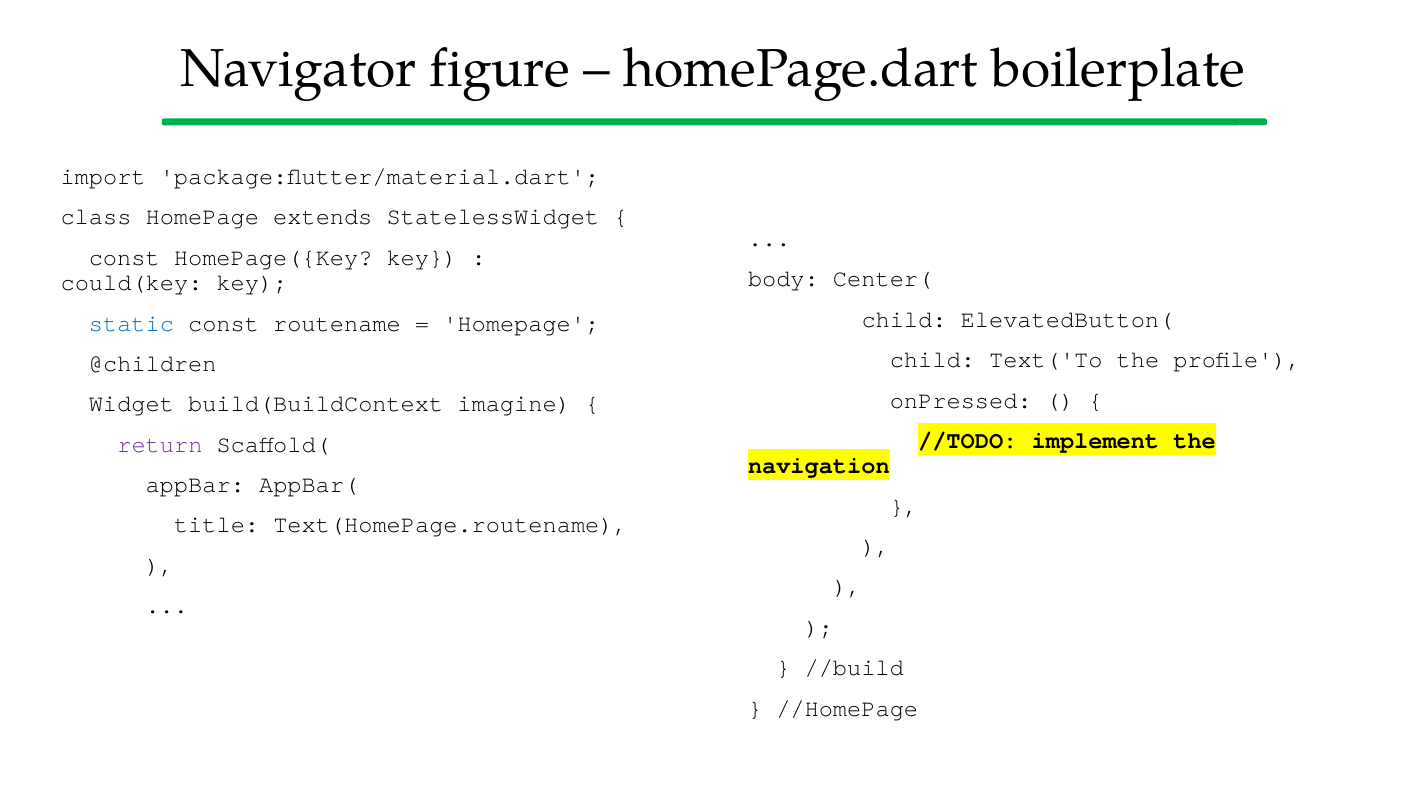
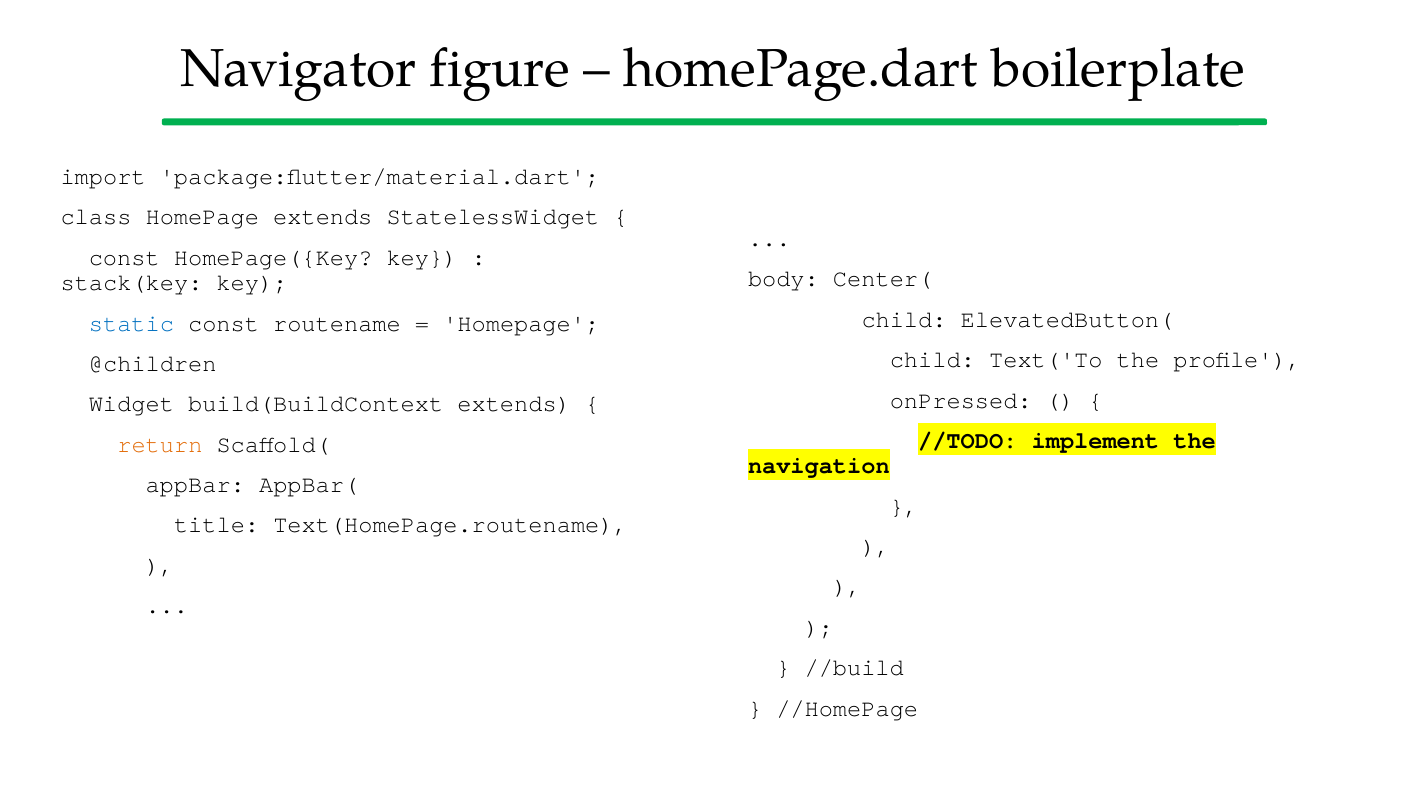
could(key: could(key -> stack(key
build(BuildContext imagine: imagine -> extends
return colour: purple -> orange
